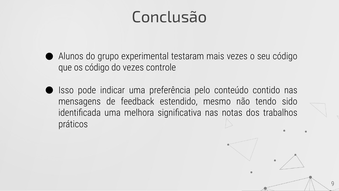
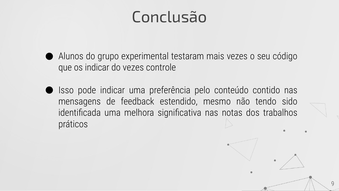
os código: código -> indicar
